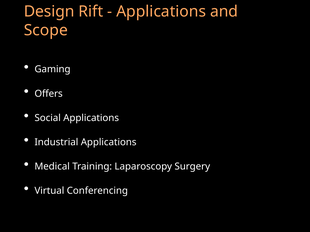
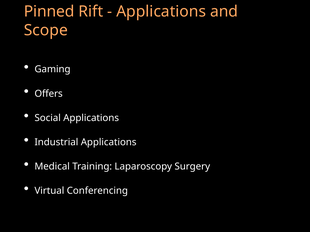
Design: Design -> Pinned
